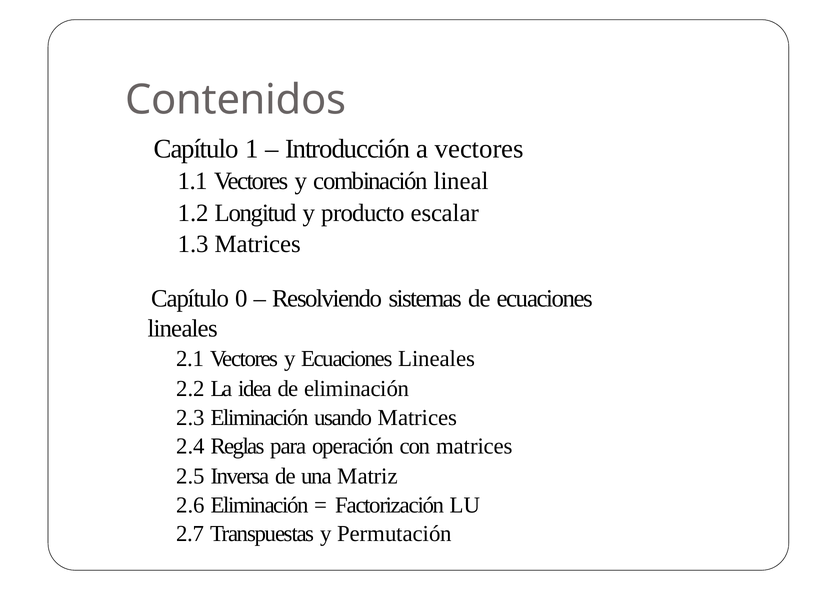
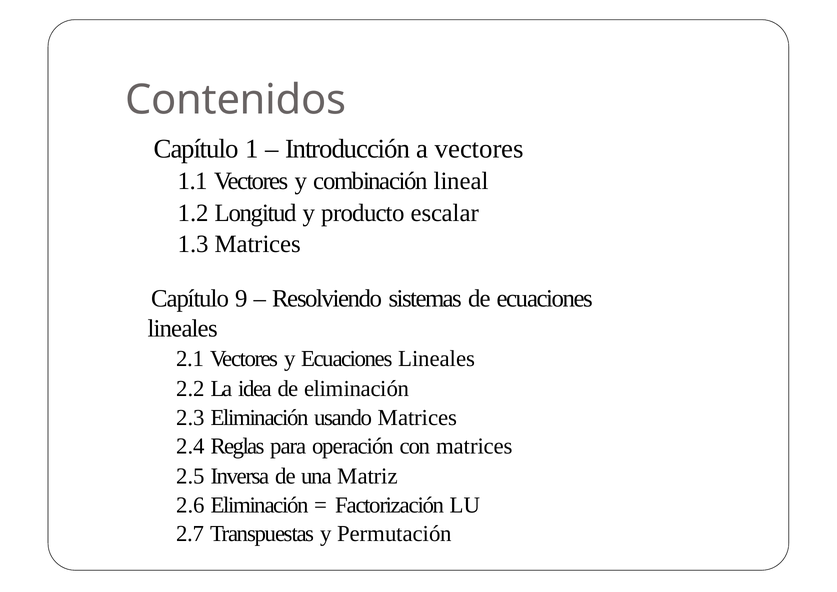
0: 0 -> 9
